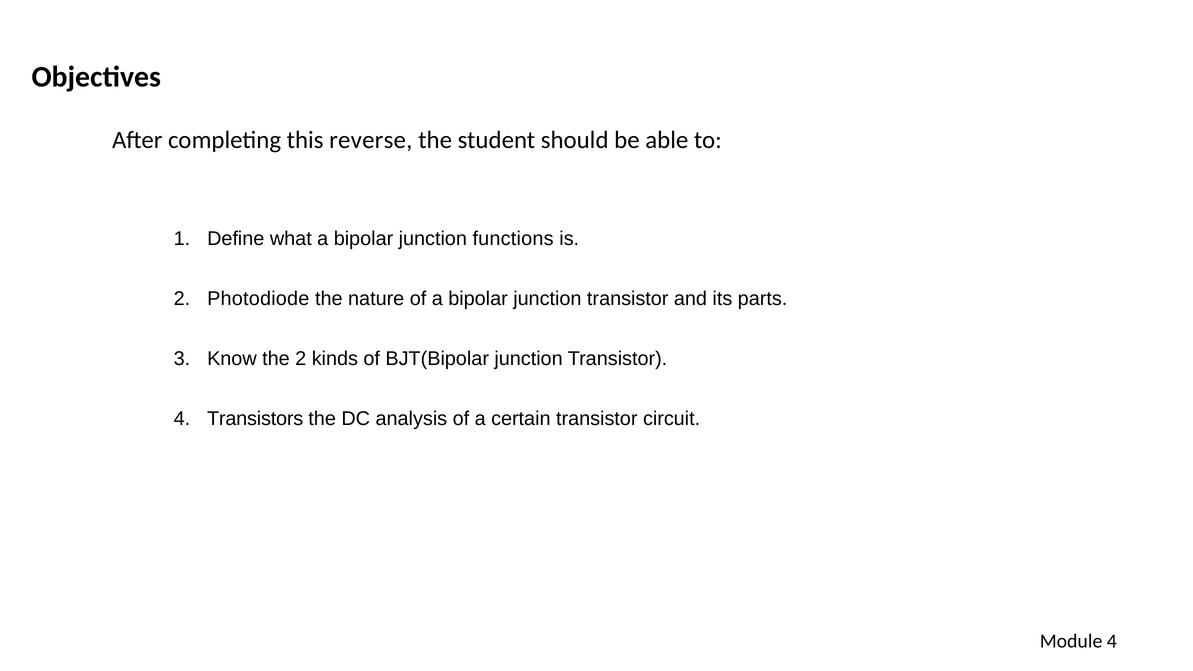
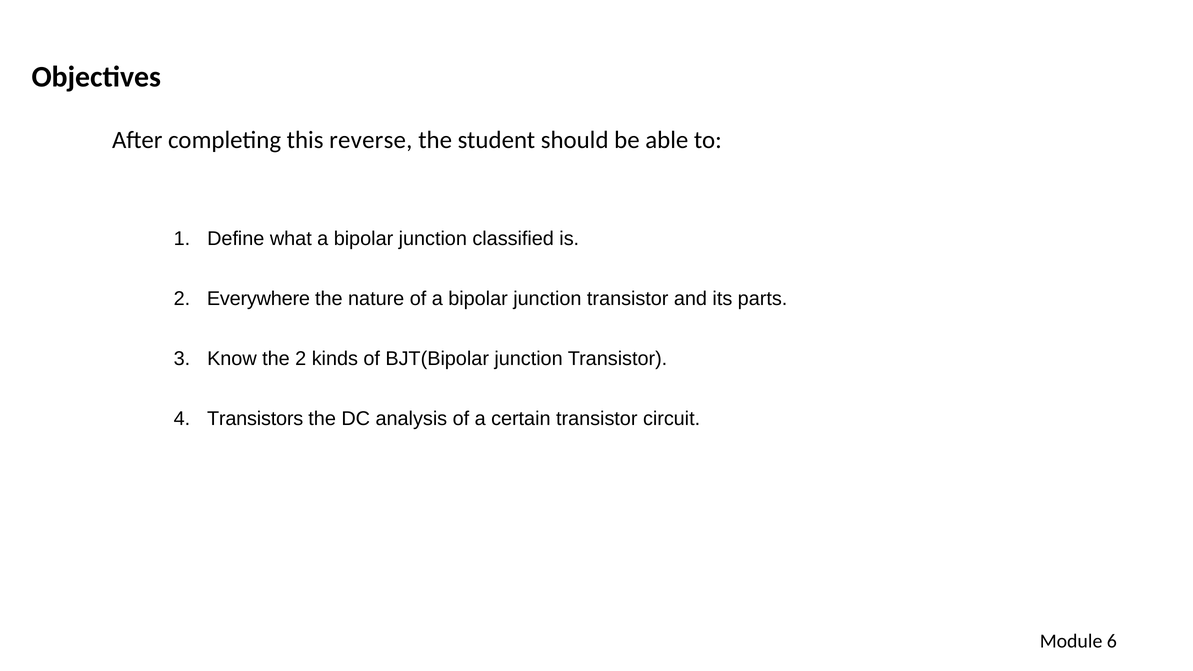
functions: functions -> classified
Photodiode: Photodiode -> Everywhere
Module 4: 4 -> 6
